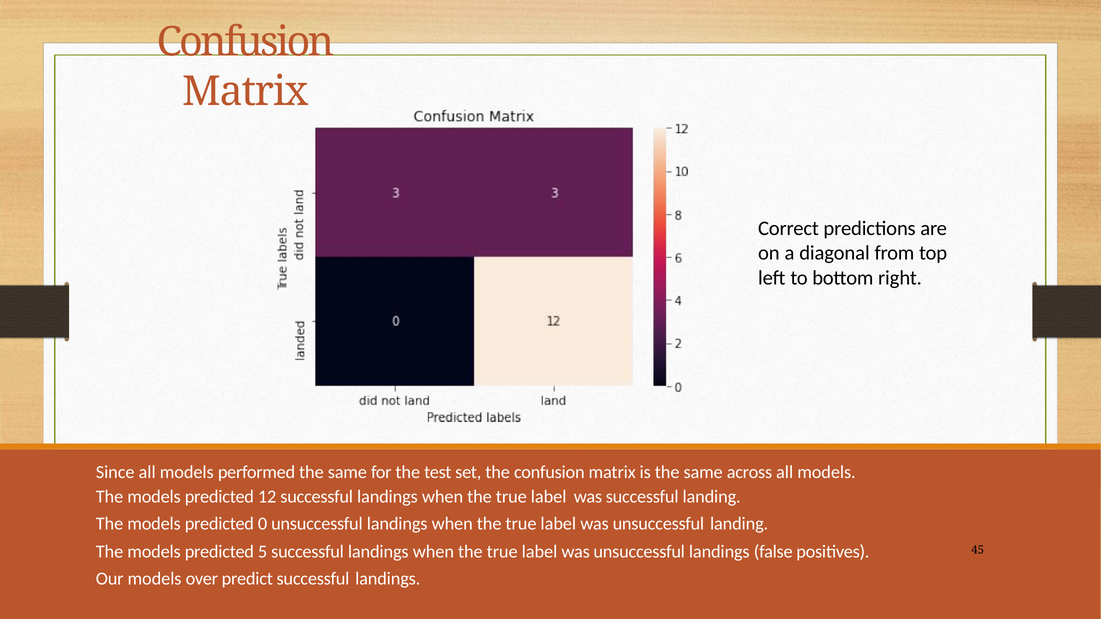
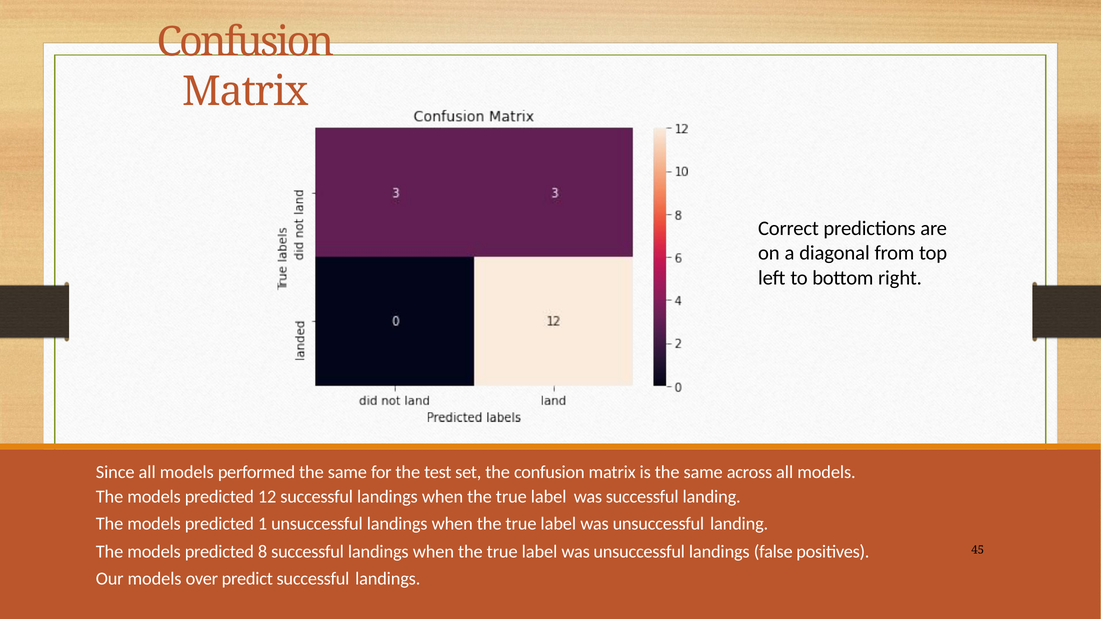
0: 0 -> 1
5: 5 -> 8
